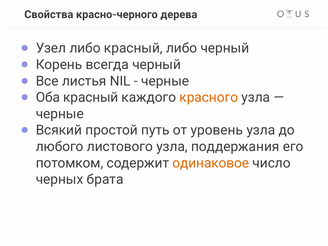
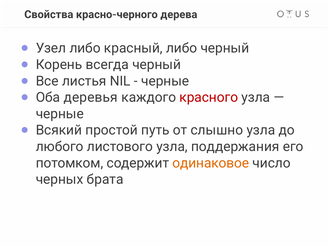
Оба красный: красный -> деревья
красного colour: orange -> red
уровень: уровень -> слышно
